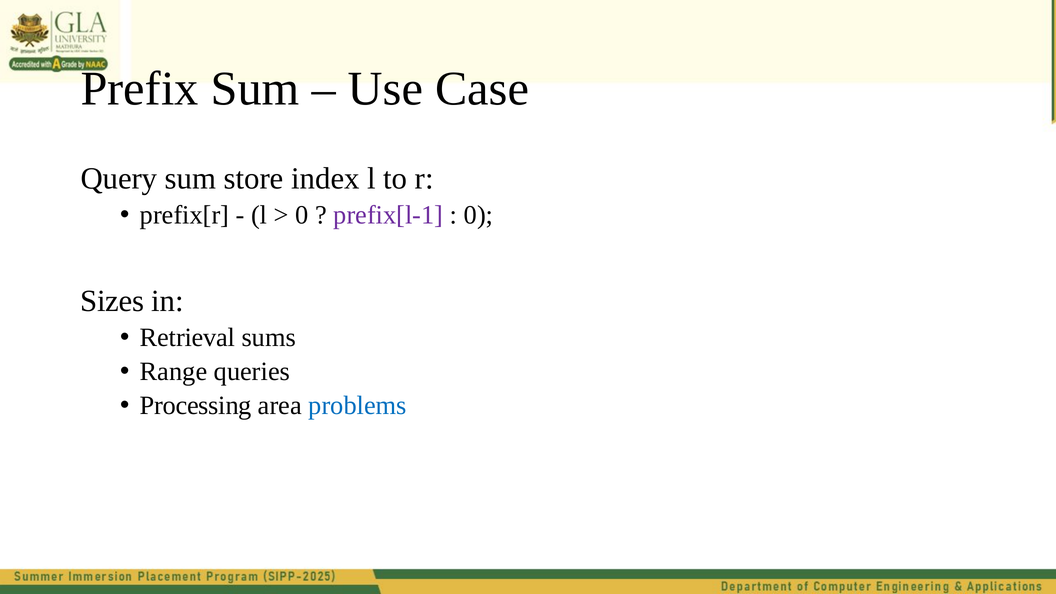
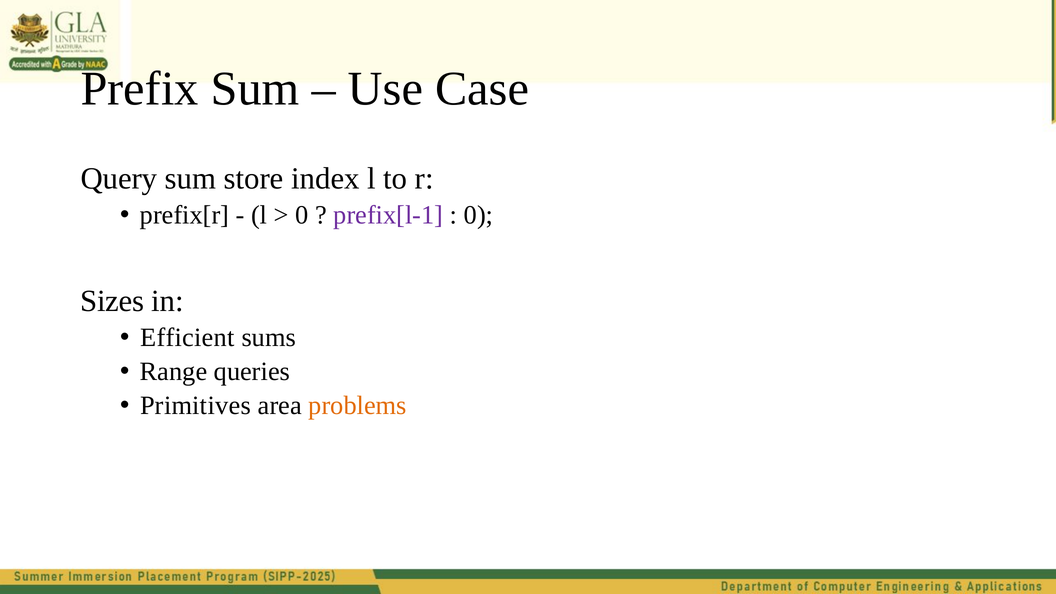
Retrieval: Retrieval -> Efficient
Processing: Processing -> Primitives
problems colour: blue -> orange
